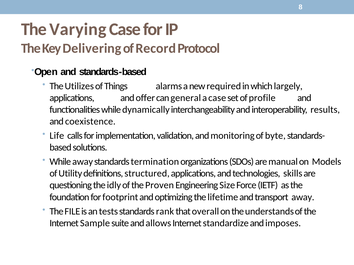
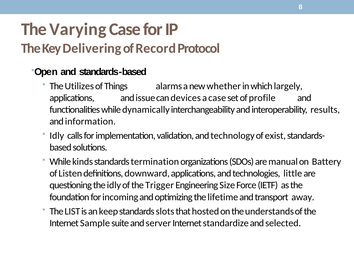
required: required -> whether
offer: offer -> issue
general: general -> devices
coexistence: coexistence -> information
Life at (57, 136): Life -> Idly
monitoring: monitoring -> technology
byte: byte -> exist
While away: away -> kinds
Models: Models -> Battery
Utility: Utility -> Listen
structured: structured -> downward
skills: skills -> little
Proven: Proven -> Trigger
footprint: footprint -> incoming
FILE: FILE -> LIST
tests: tests -> keep
rank: rank -> slots
overall: overall -> hosted
allows: allows -> server
imposes: imposes -> selected
